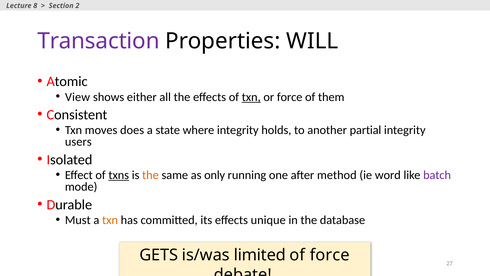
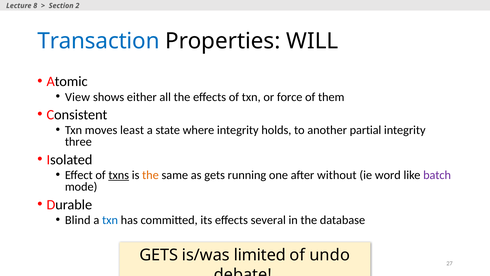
Transaction colour: purple -> blue
txn at (251, 97) underline: present -> none
does: does -> least
users: users -> three
as only: only -> gets
method: method -> without
Must: Must -> Blind
txn at (110, 220) colour: orange -> blue
unique: unique -> several
of force: force -> undo
